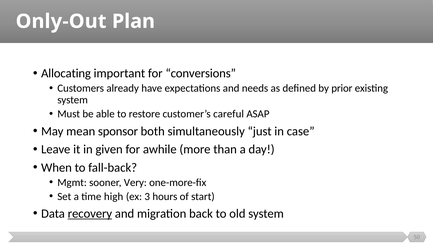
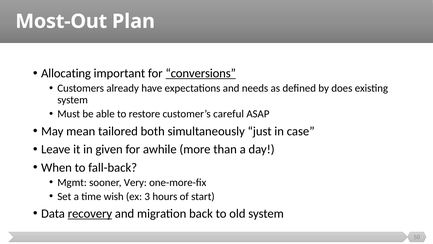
Only-Out: Only-Out -> Most-Out
conversions underline: none -> present
prior: prior -> does
sponsor: sponsor -> tailored
high: high -> wish
